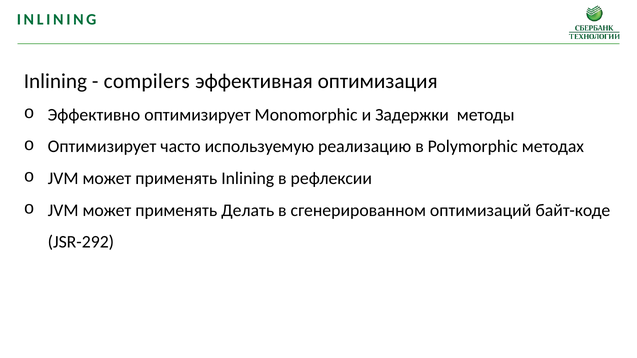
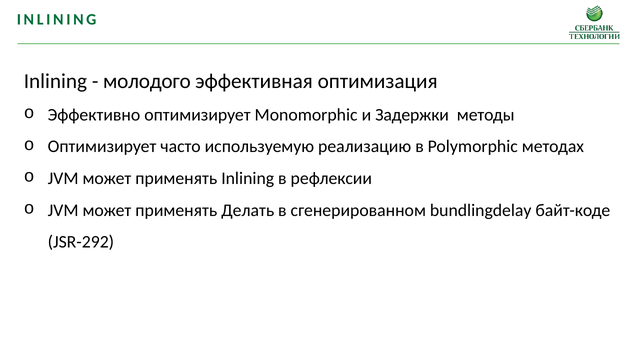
compilers: compilers -> молодого
оптимизаций: оптимизаций -> bundlingdelay
